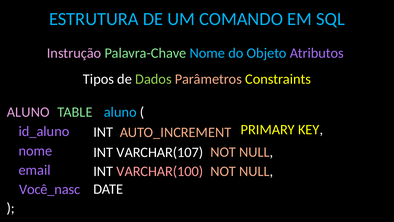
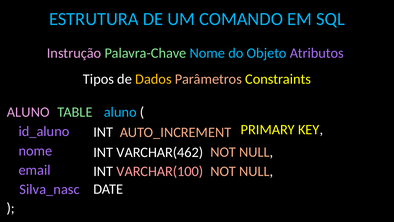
Dados colour: light green -> yellow
VARCHAR(107: VARCHAR(107 -> VARCHAR(462
Você_nasc: Você_nasc -> Silva_nasc
